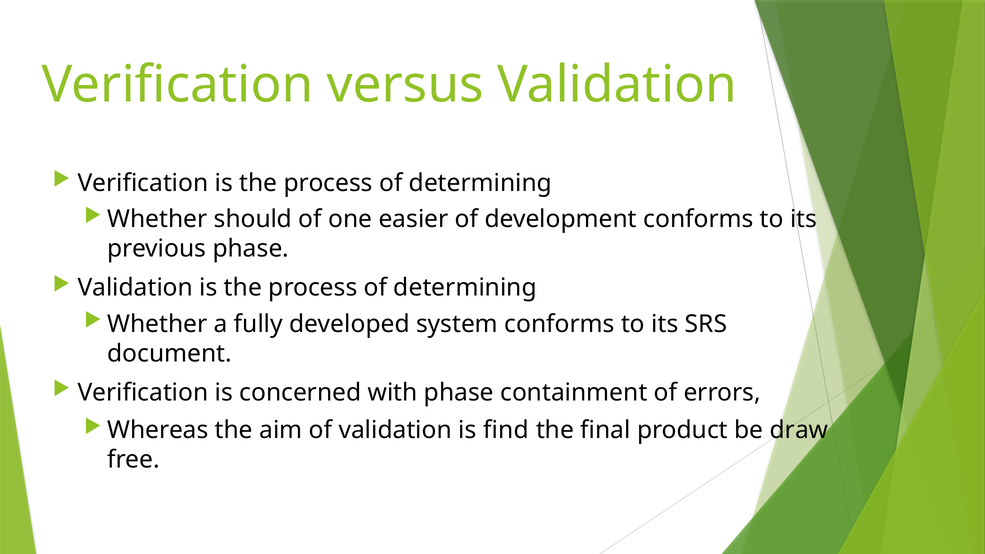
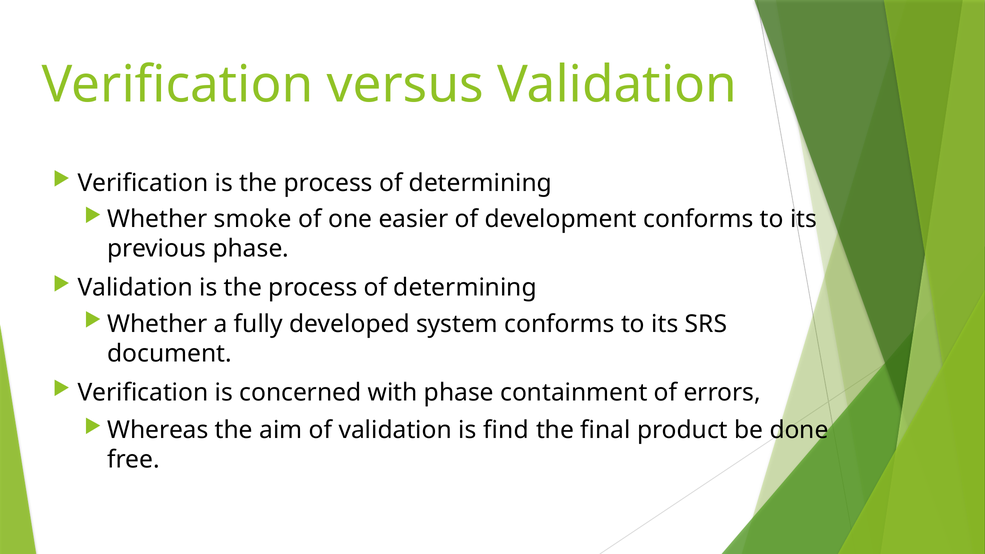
should: should -> smoke
draw: draw -> done
